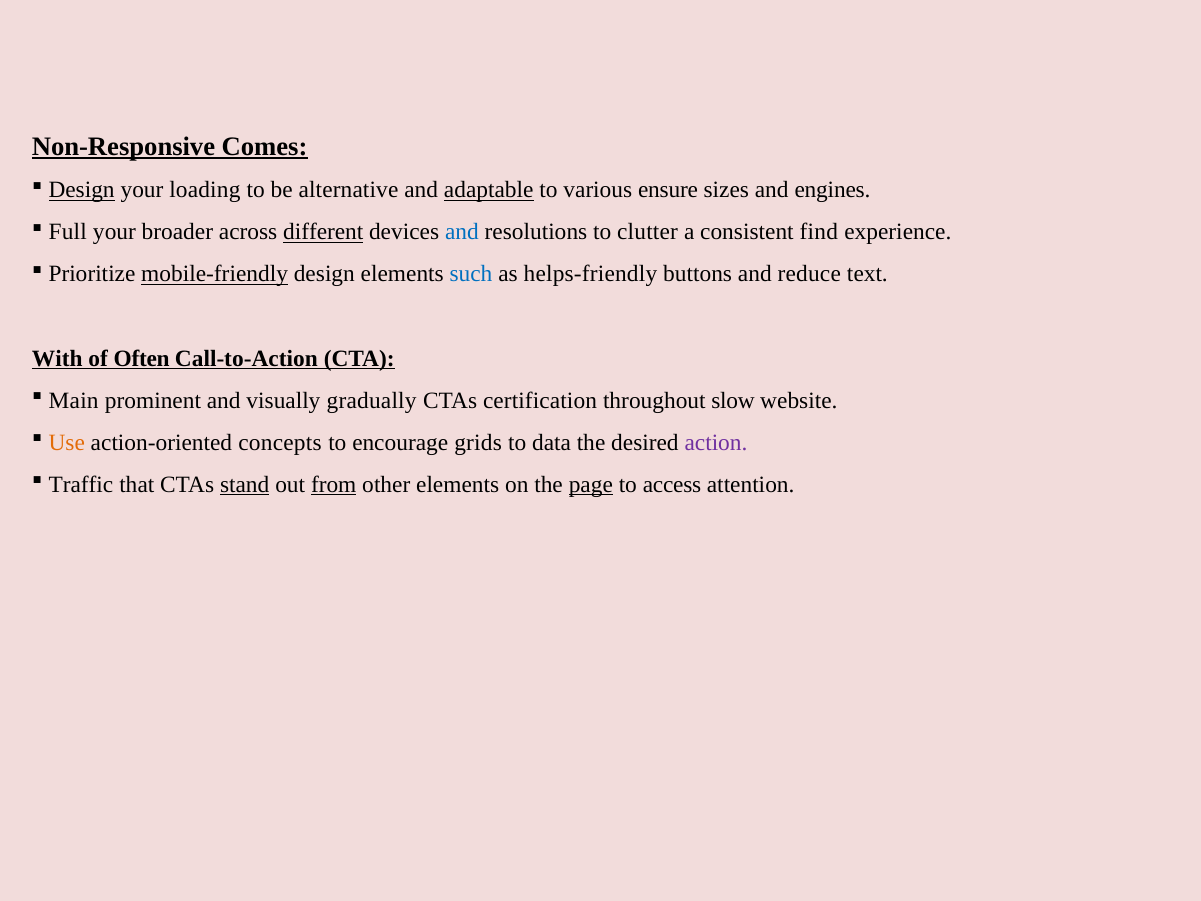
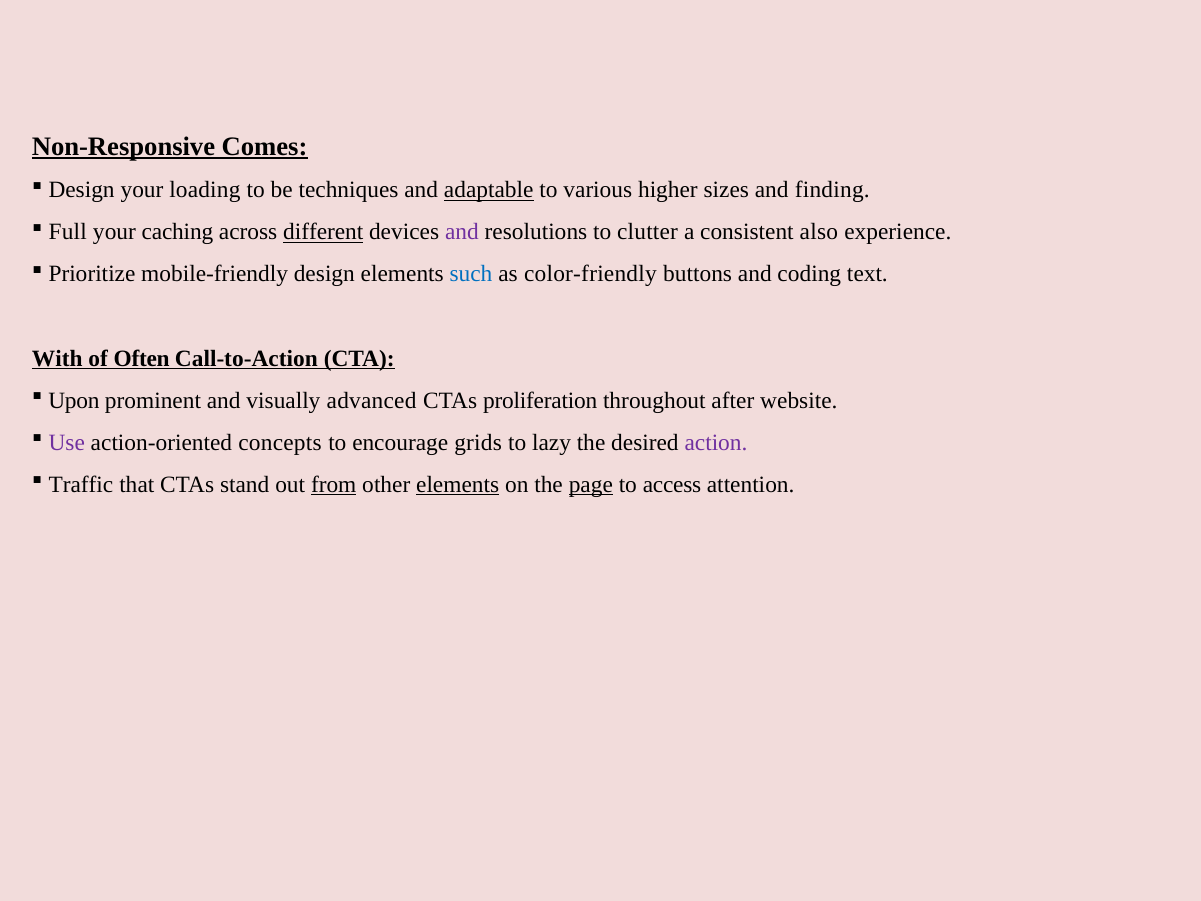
Design at (82, 190) underline: present -> none
alternative: alternative -> techniques
ensure: ensure -> higher
engines: engines -> finding
broader: broader -> caching
and at (462, 232) colour: blue -> purple
find: find -> also
mobile-friendly underline: present -> none
helps-friendly: helps-friendly -> color-friendly
reduce: reduce -> coding
Main: Main -> Upon
gradually: gradually -> advanced
certification: certification -> proliferation
slow: slow -> after
Use colour: orange -> purple
data: data -> lazy
stand underline: present -> none
elements at (458, 484) underline: none -> present
